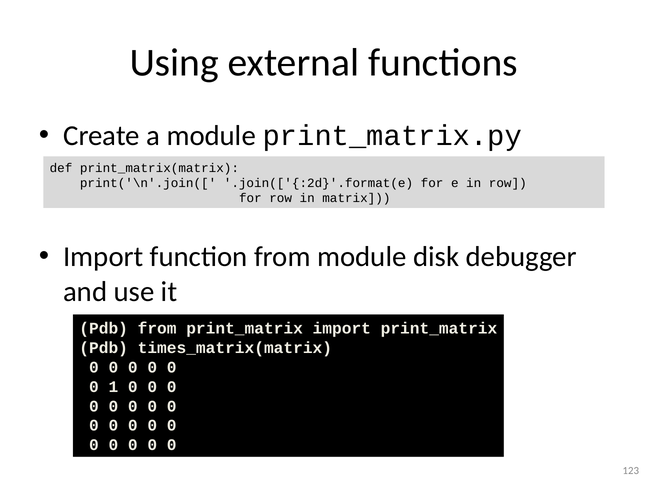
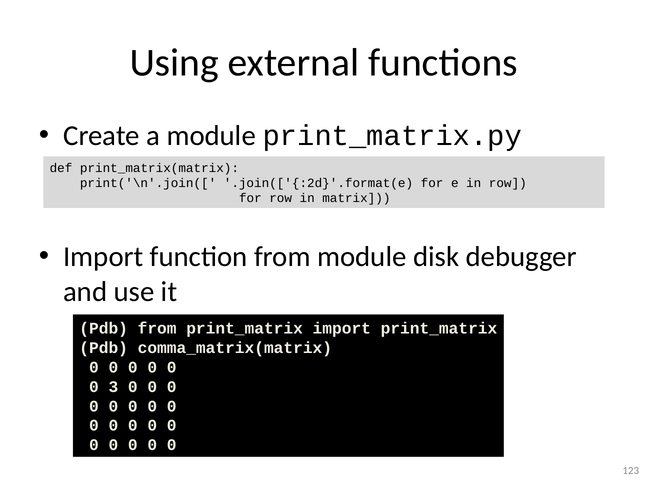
times_matrix(matrix: times_matrix(matrix -> comma_matrix(matrix
1: 1 -> 3
